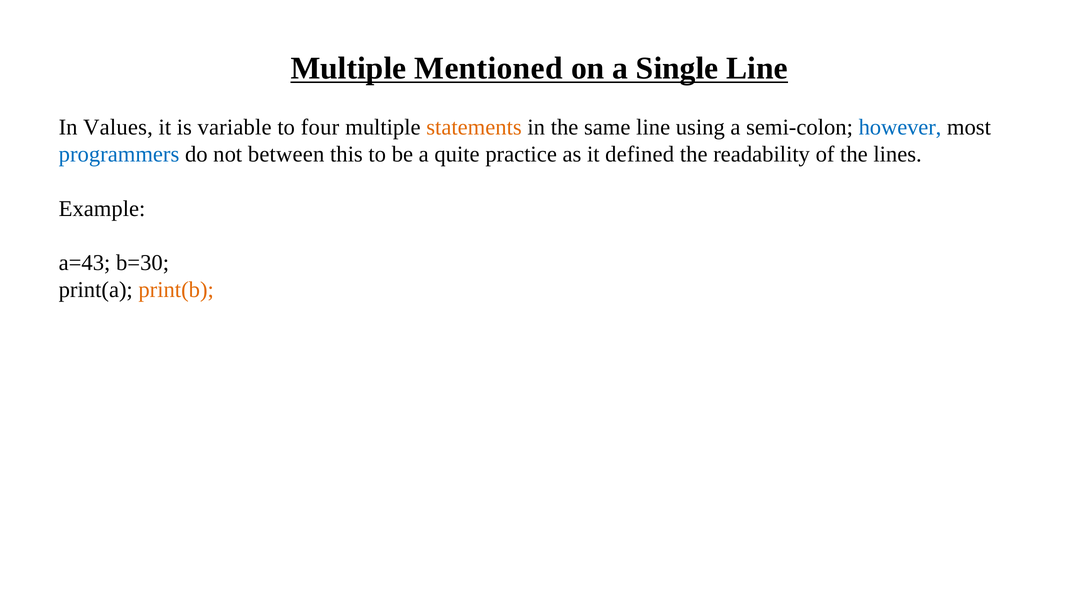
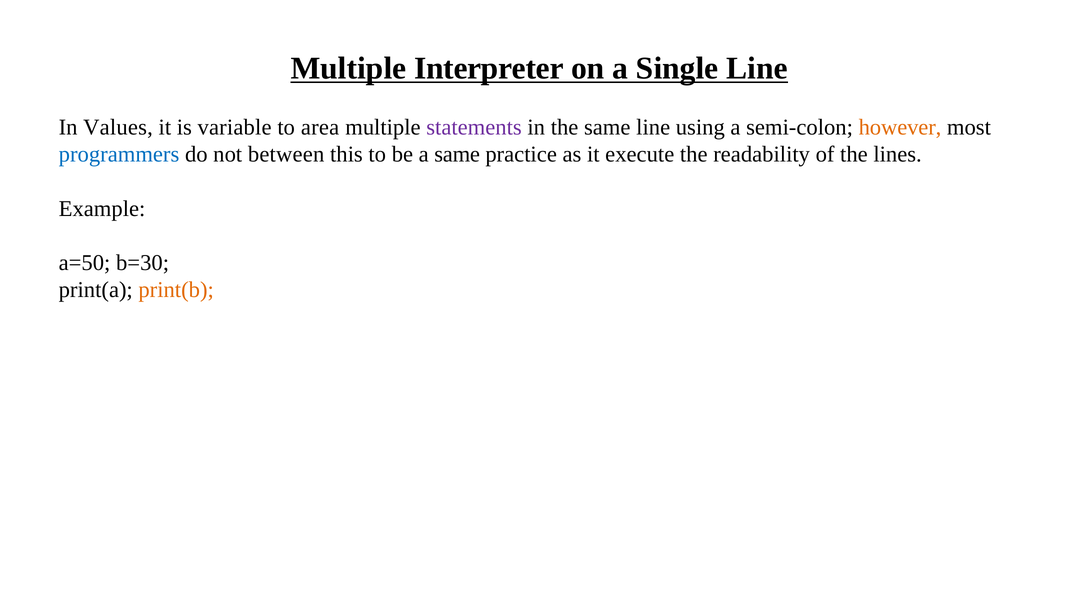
Mentioned: Mentioned -> Interpreter
four: four -> area
statements colour: orange -> purple
however colour: blue -> orange
a quite: quite -> same
defined: defined -> execute
a=43: a=43 -> a=50
